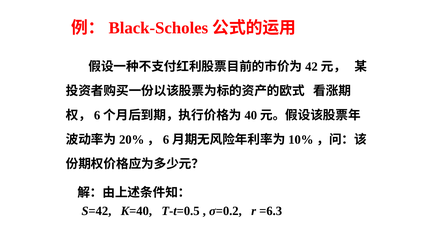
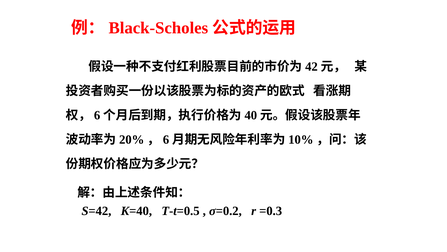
=6.3: =6.3 -> =0.3
